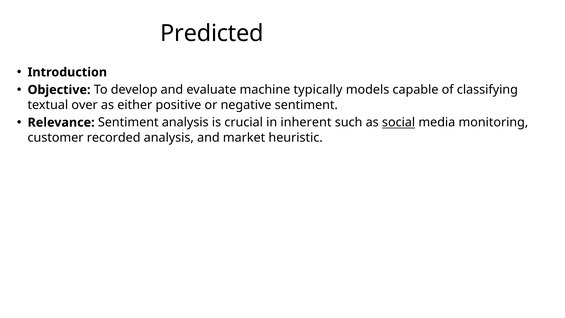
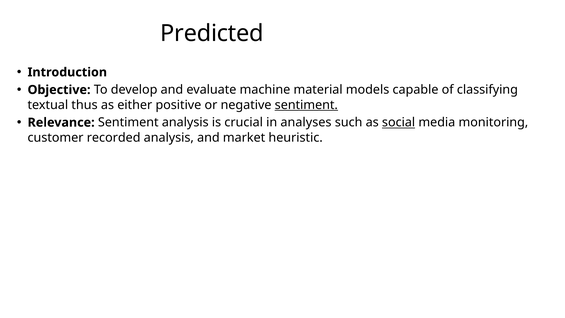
typically: typically -> material
over: over -> thus
sentiment at (306, 105) underline: none -> present
inherent: inherent -> analyses
